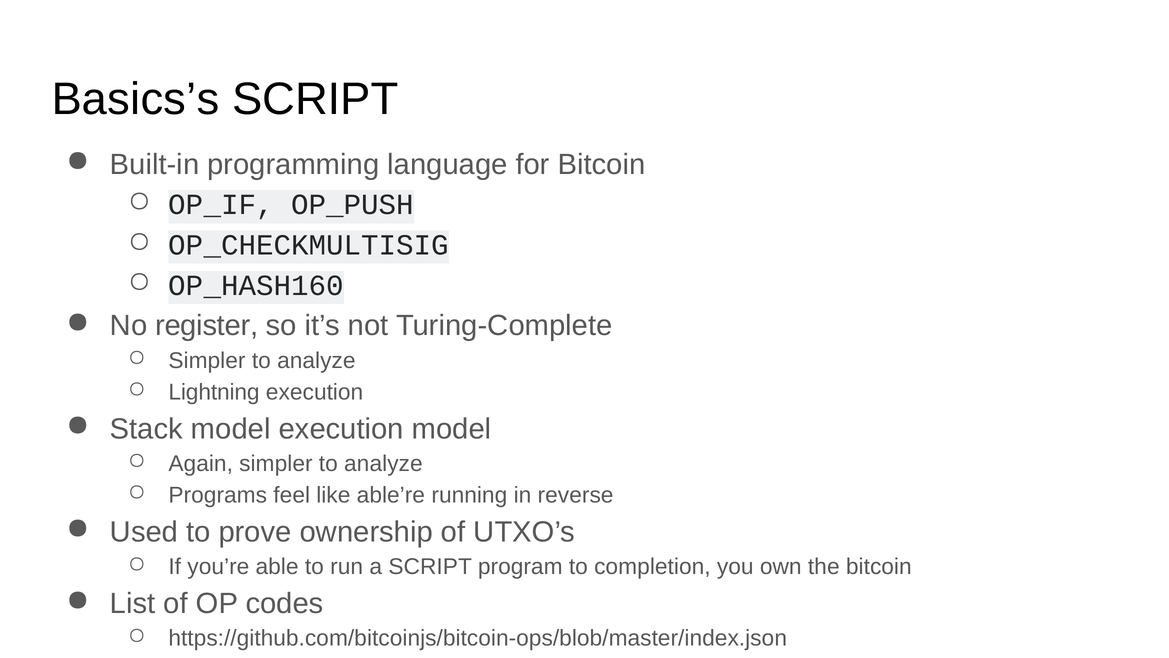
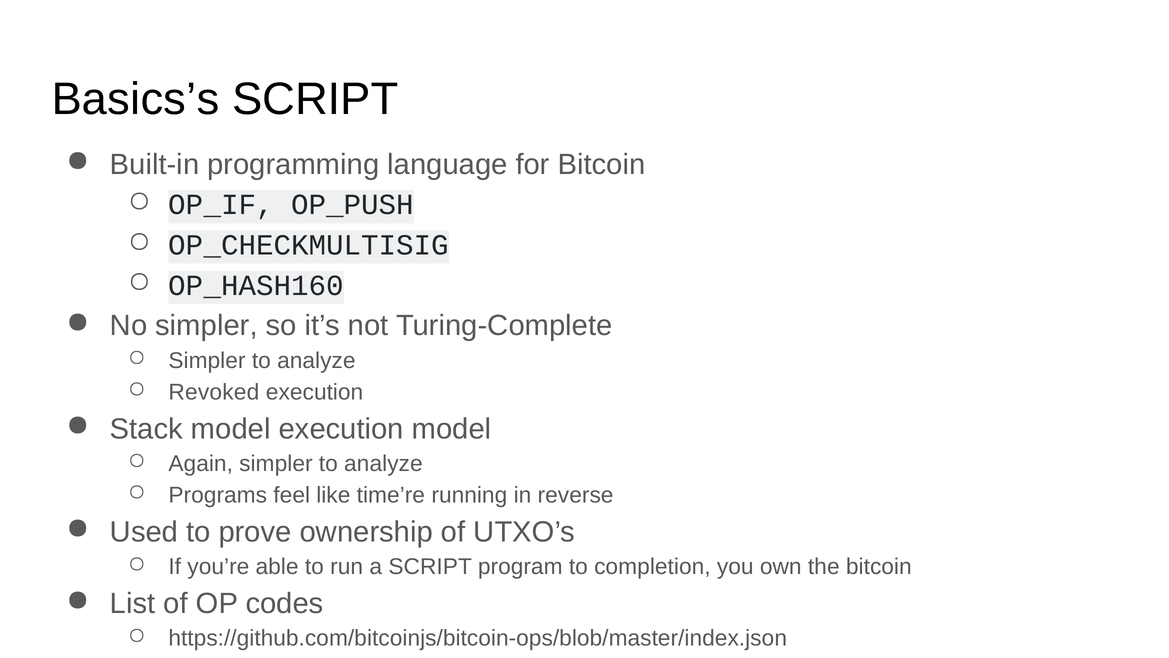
No register: register -> simpler
Lightning: Lightning -> Revoked
able’re: able’re -> time’re
